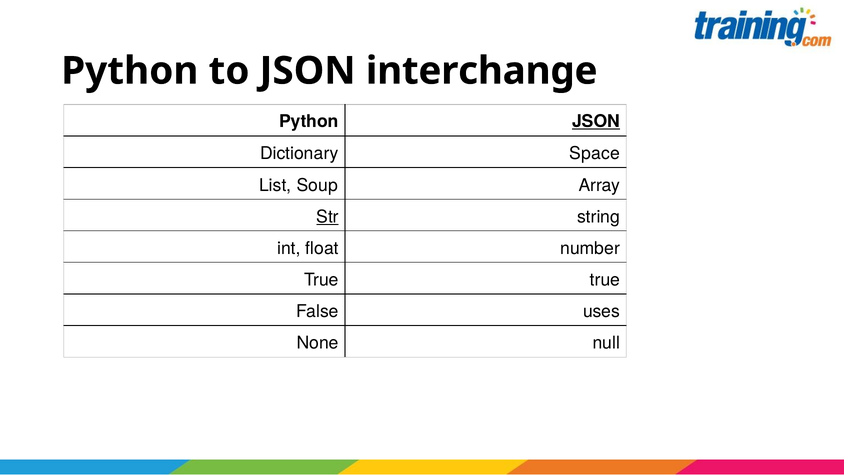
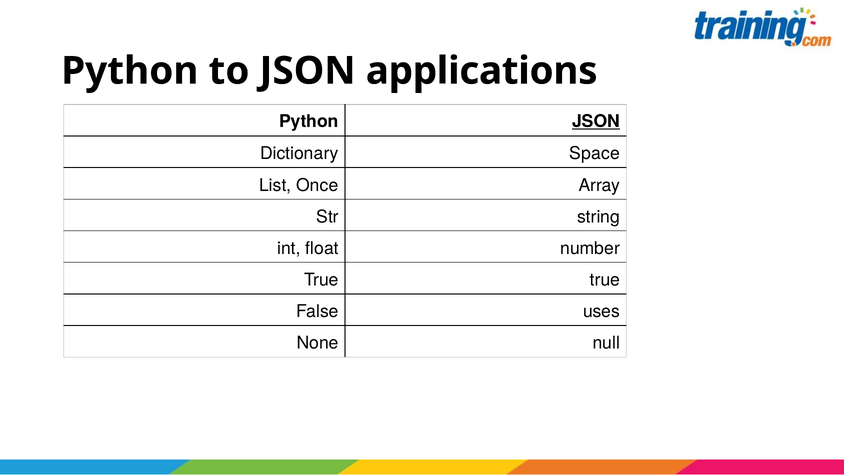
interchange: interchange -> applications
Soup: Soup -> Once
Str underline: present -> none
